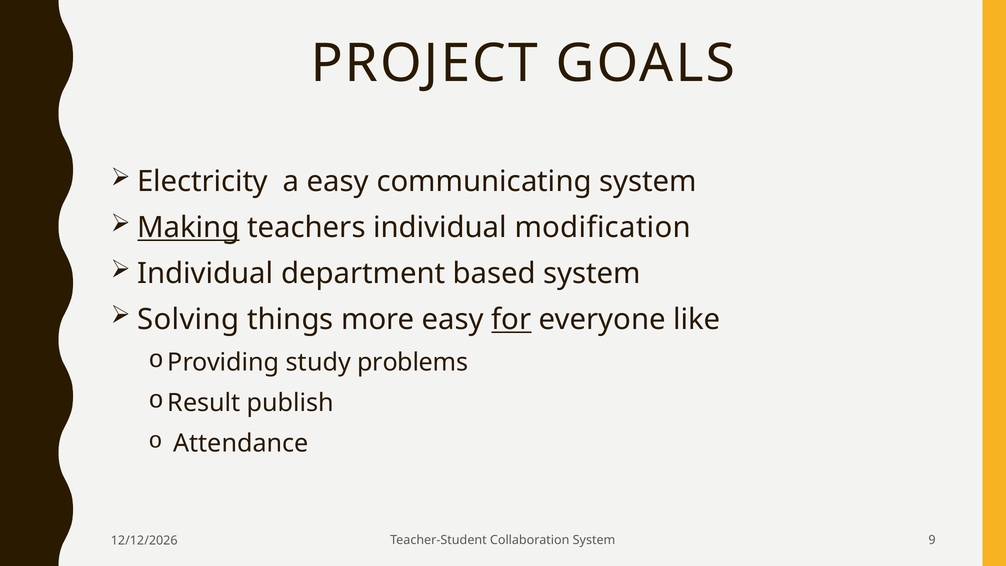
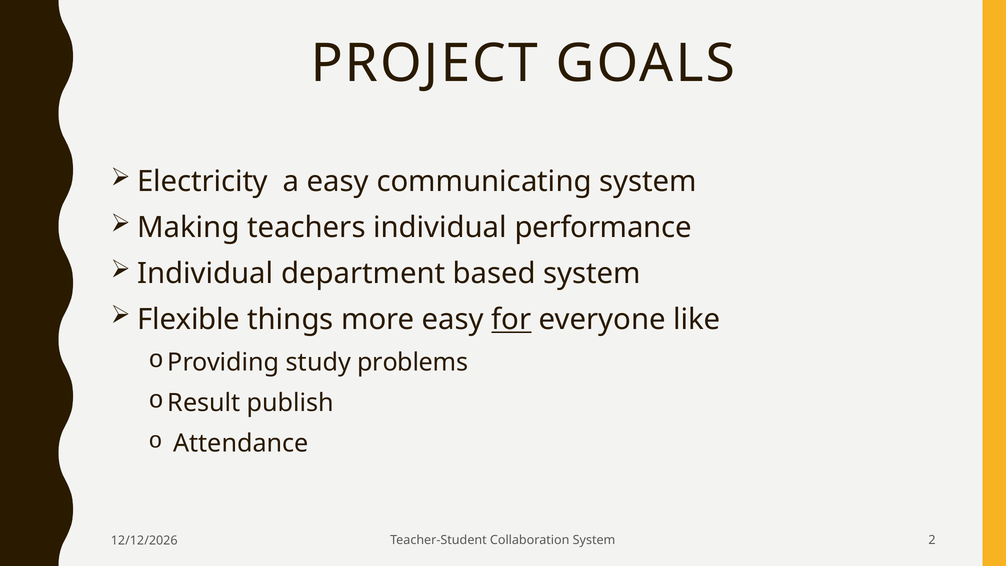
Making underline: present -> none
modification: modification -> performance
Solving: Solving -> Flexible
9: 9 -> 2
